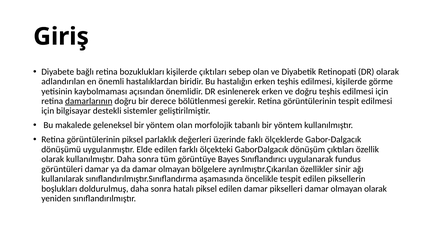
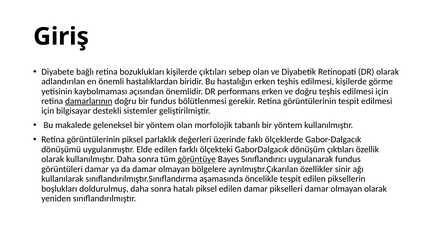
esinlenerek: esinlenerek -> performans
bir derece: derece -> fundus
görüntüye underline: none -> present
